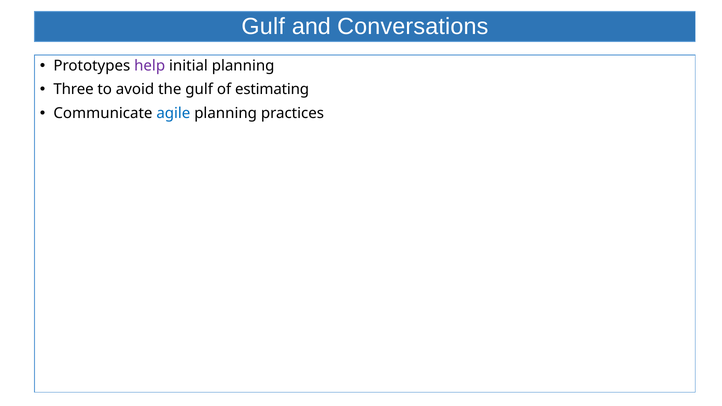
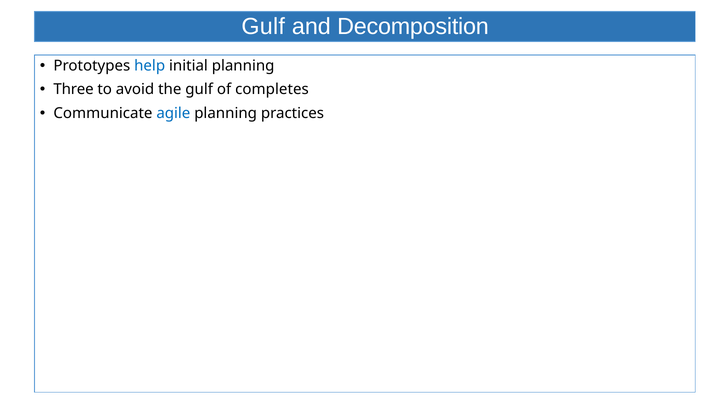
Conversations: Conversations -> Decomposition
help colour: purple -> blue
estimating: estimating -> completes
